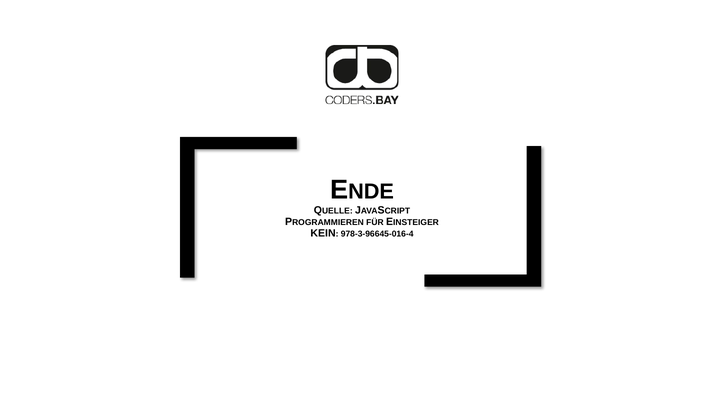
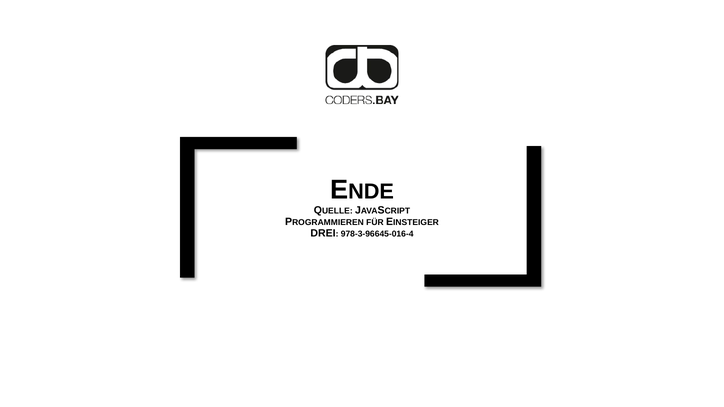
KEIN: KEIN -> DREI
